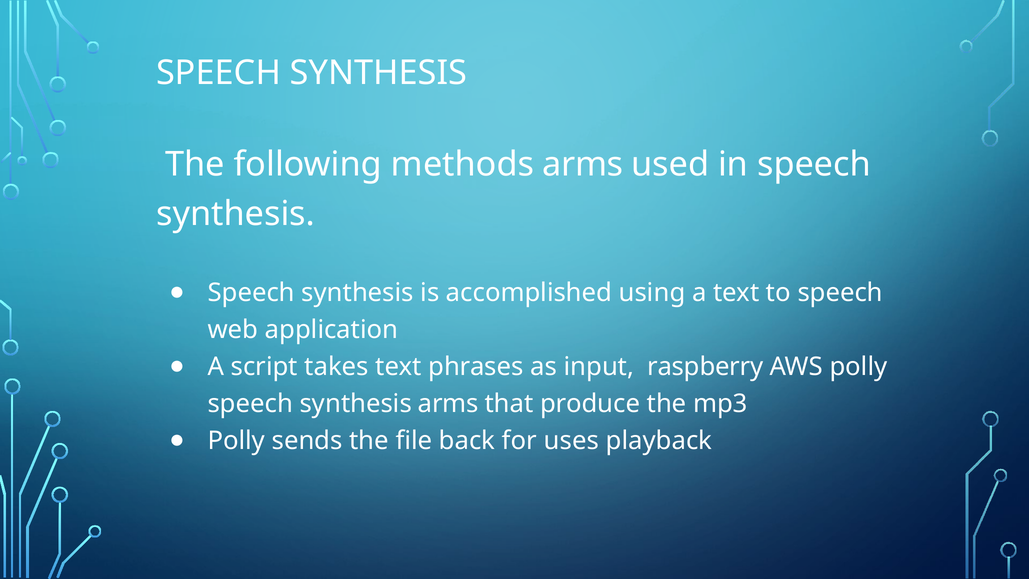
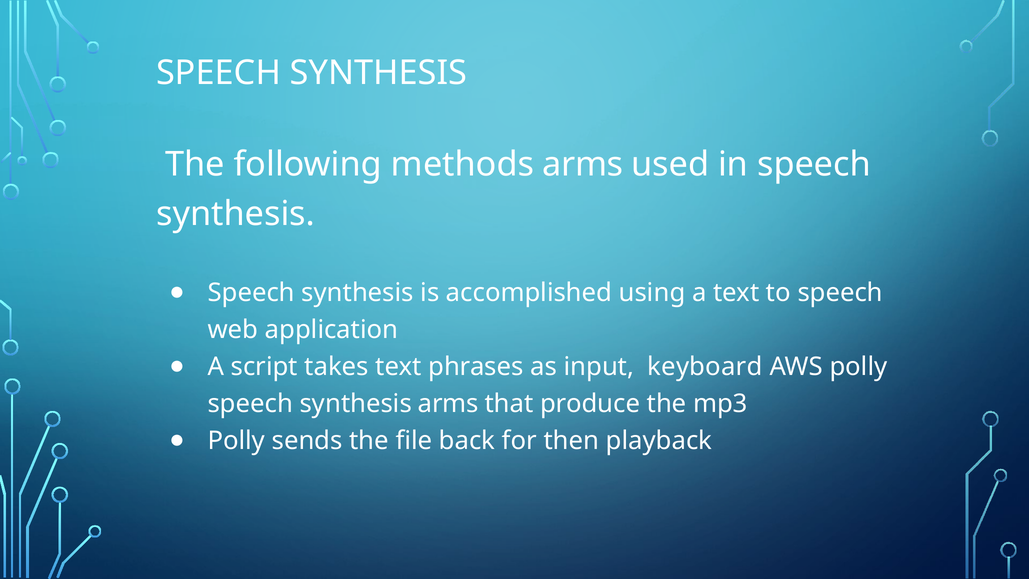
raspberry: raspberry -> keyboard
uses: uses -> then
